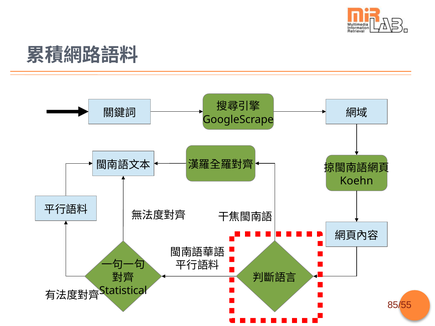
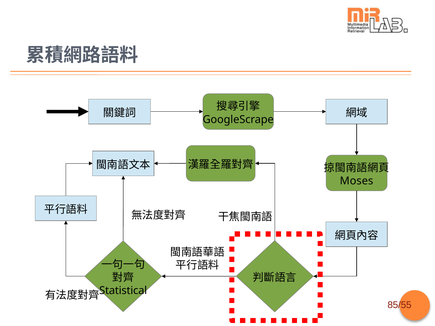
Koehn: Koehn -> Moses
